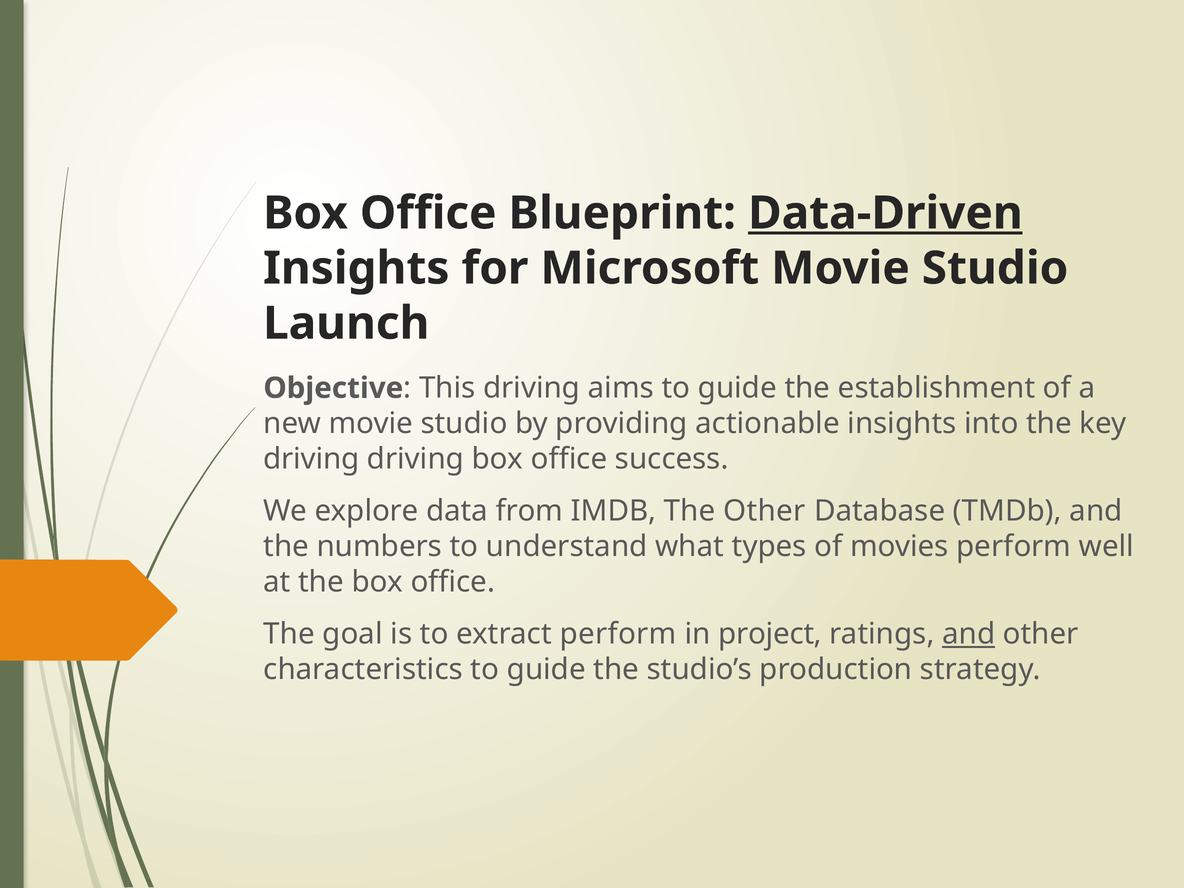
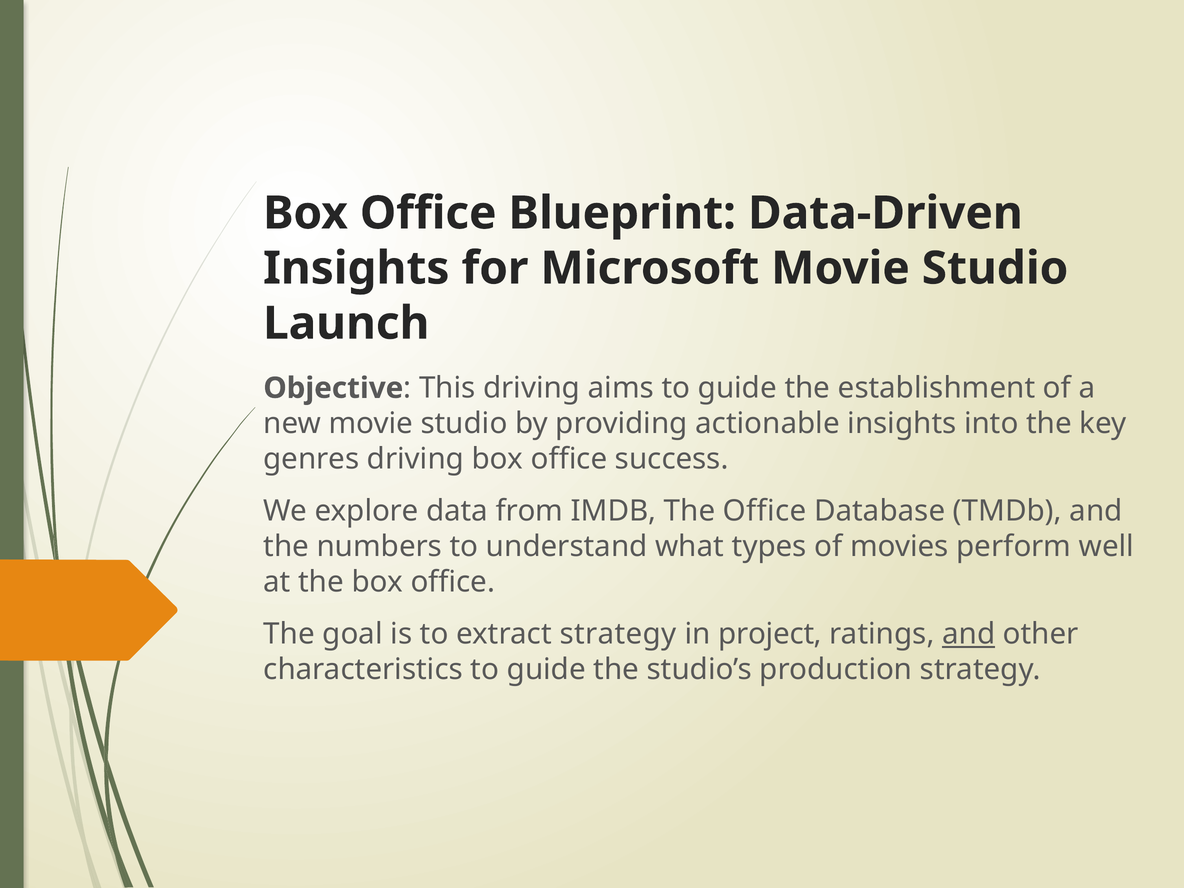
Data-Driven underline: present -> none
driving at (311, 459): driving -> genres
The Other: Other -> Office
extract perform: perform -> strategy
